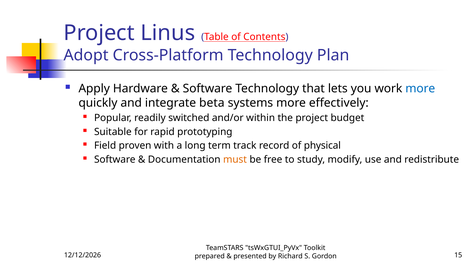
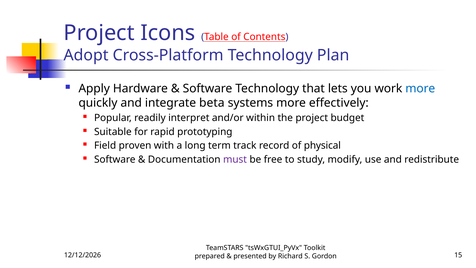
Linus: Linus -> Icons
switched: switched -> interpret
must colour: orange -> purple
